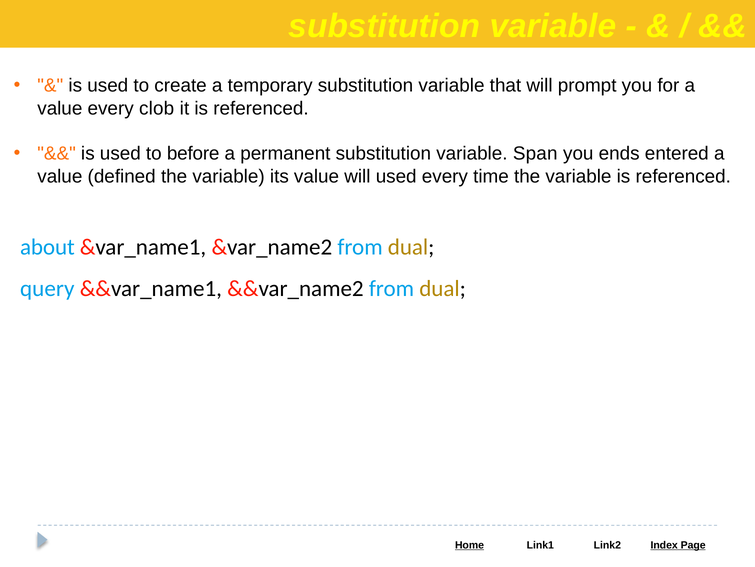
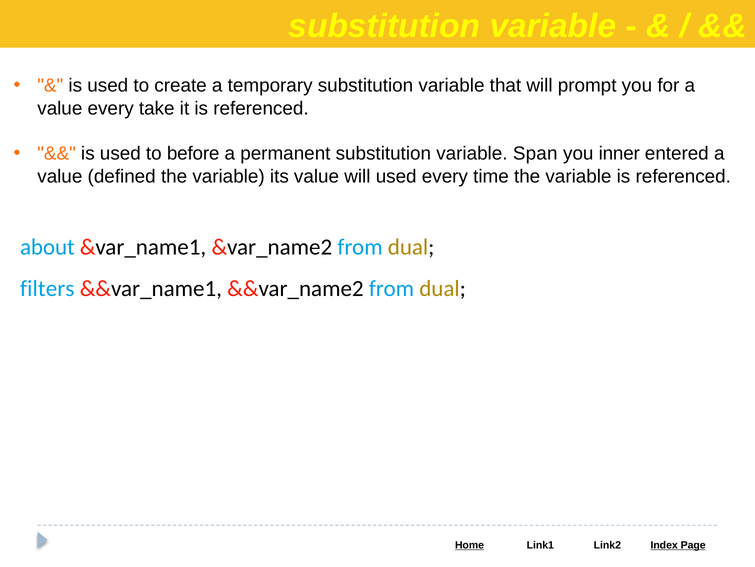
clob: clob -> take
ends: ends -> inner
query: query -> filters
